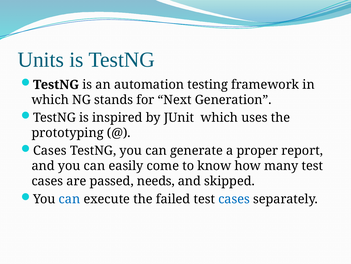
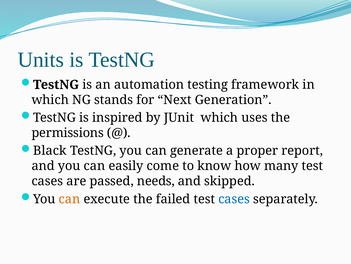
prototyping: prototyping -> permissions
Cases at (50, 150): Cases -> Black
can at (69, 198) colour: blue -> orange
